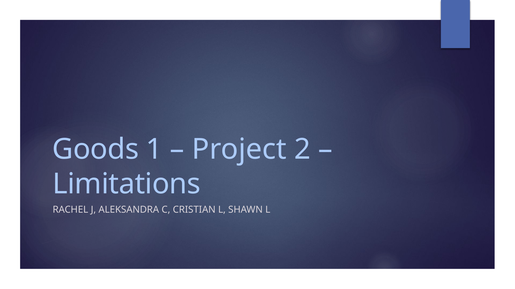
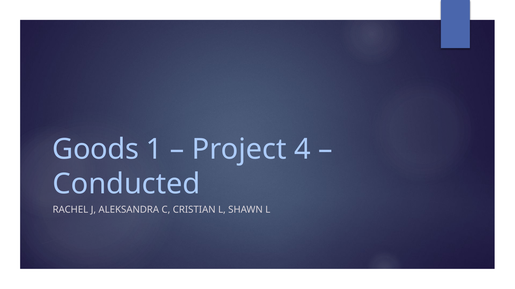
2: 2 -> 4
Limitations: Limitations -> Conducted
